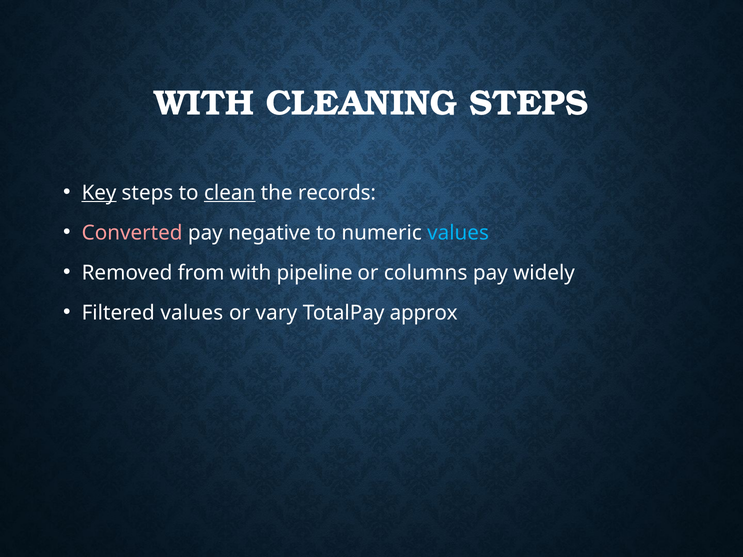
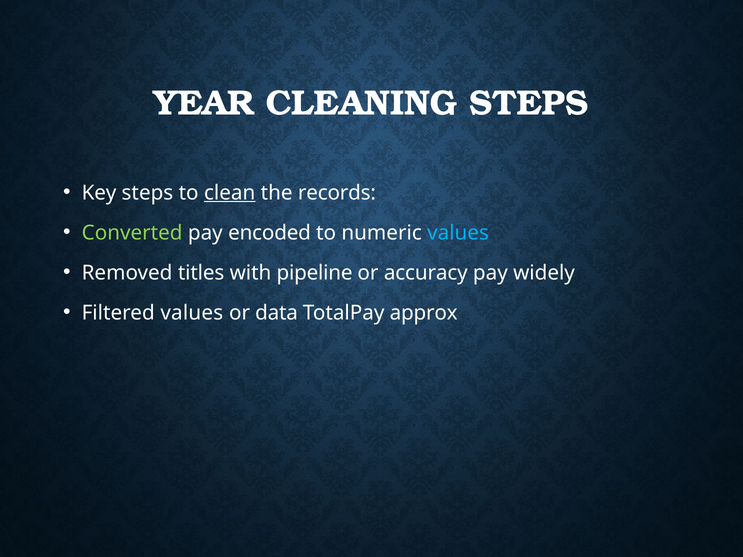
WITH at (204, 103): WITH -> YEAR
Key underline: present -> none
Converted colour: pink -> light green
negative: negative -> encoded
from: from -> titles
columns: columns -> accuracy
vary: vary -> data
